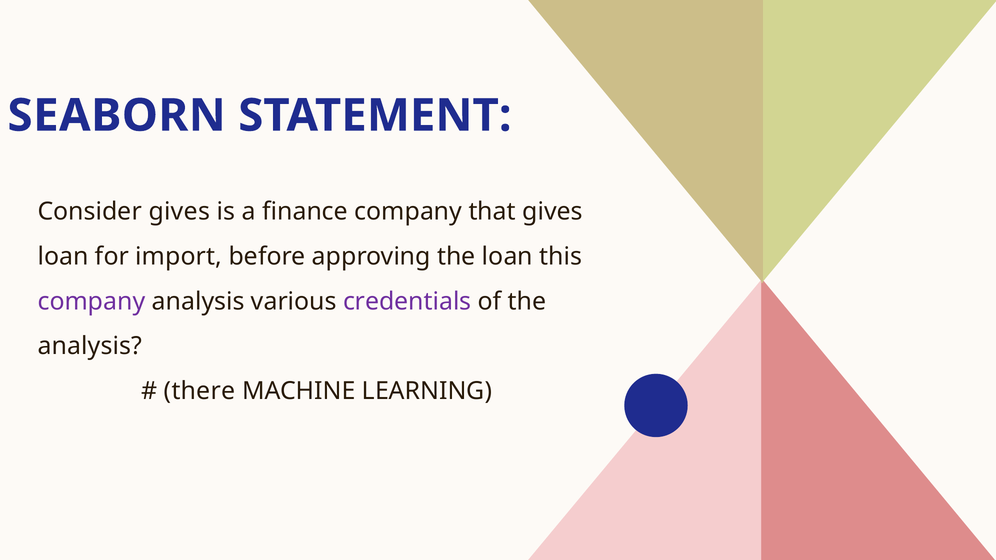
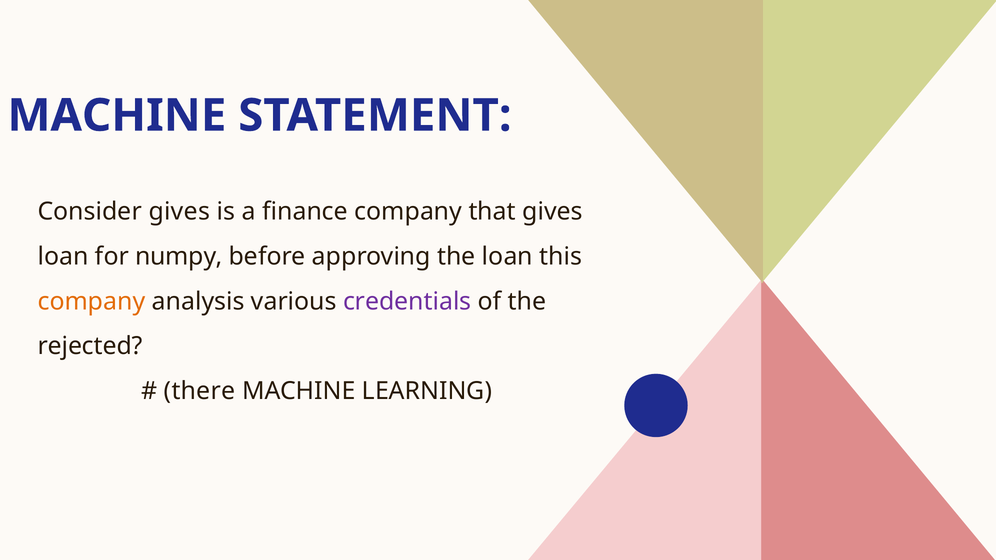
SEABORN at (117, 116): SEABORN -> MACHINE
import: import -> numpy
company at (92, 301) colour: purple -> orange
analysis at (90, 346): analysis -> rejected
